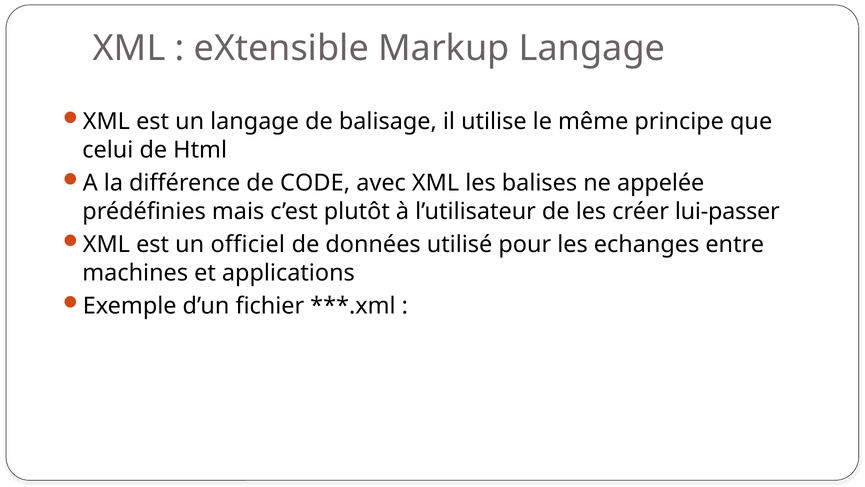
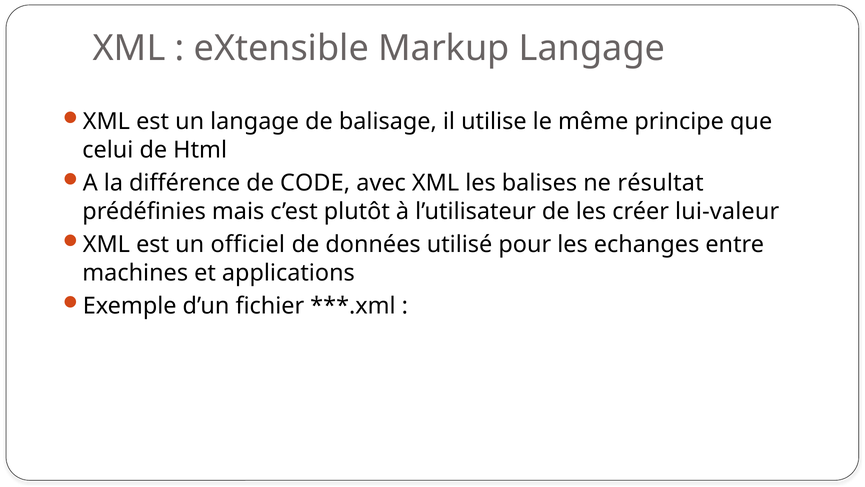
appelée: appelée -> résultat
lui-passer: lui-passer -> lui-valeur
